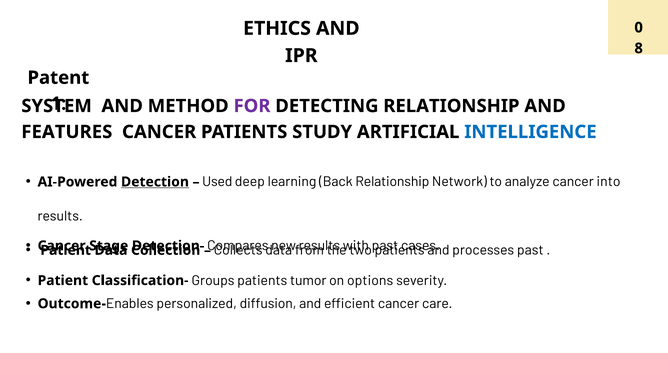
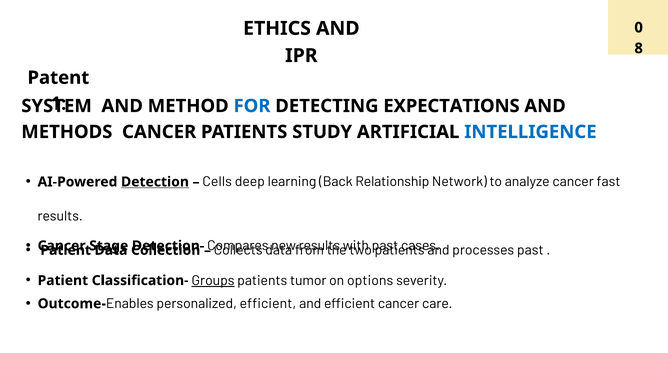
FOR colour: purple -> blue
DETECTING RELATIONSHIP: RELATIONSHIP -> EXPECTATIONS
FEATURES: FEATURES -> METHODS
Used: Used -> Cells
into: into -> fast
Groups underline: none -> present
personalized diffusion: diffusion -> efficient
